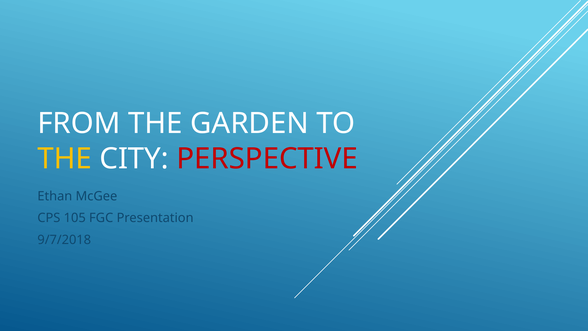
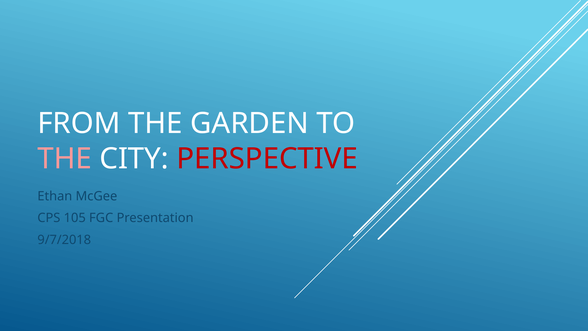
THE at (65, 159) colour: yellow -> pink
